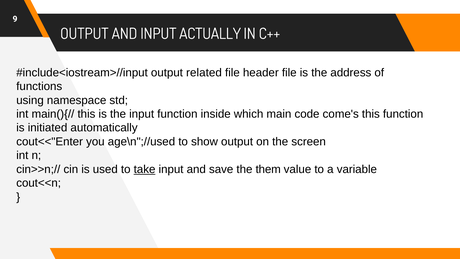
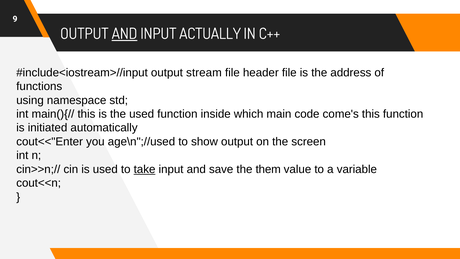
AND at (124, 34) underline: none -> present
related: related -> stream
the input: input -> used
